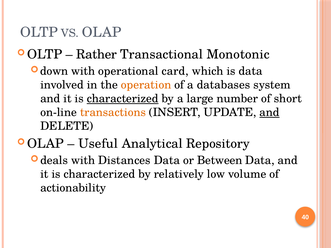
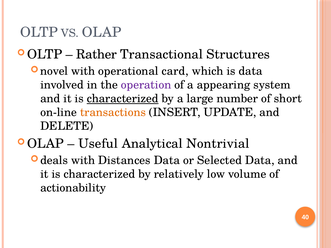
Monotonic: Monotonic -> Structures
down: down -> novel
operation colour: orange -> purple
databases: databases -> appearing
and at (269, 113) underline: present -> none
Repository: Repository -> Nontrivial
Between: Between -> Selected
